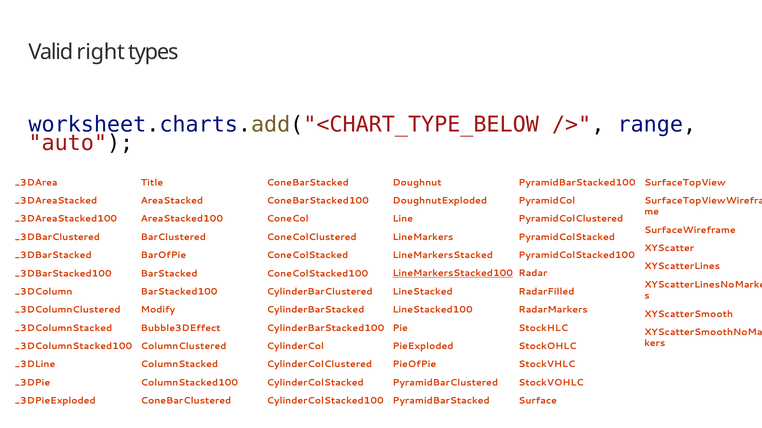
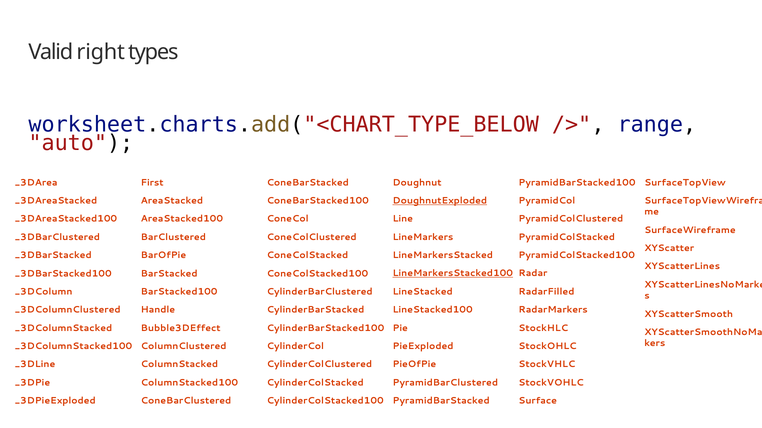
Title: Title -> First
DoughnutExploded underline: none -> present
Modify: Modify -> Handle
